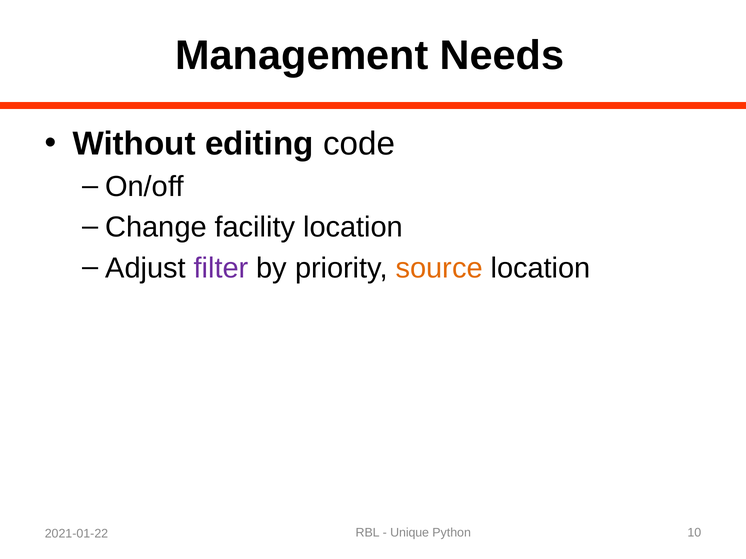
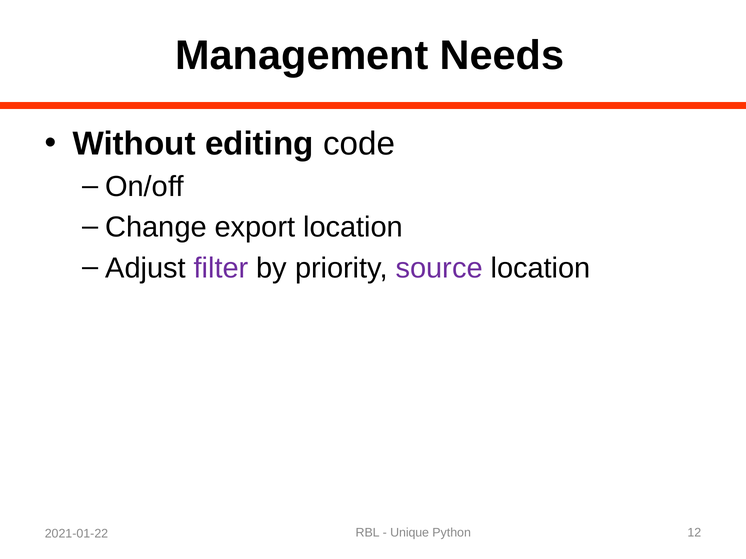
facility: facility -> export
source colour: orange -> purple
10: 10 -> 12
